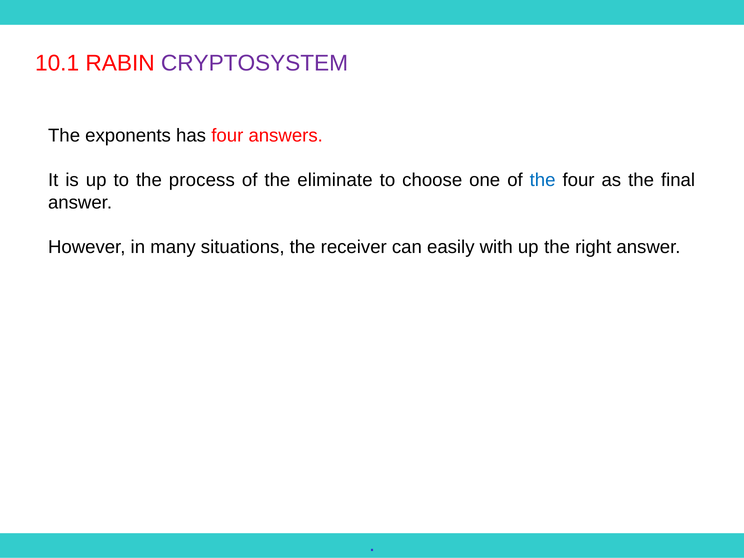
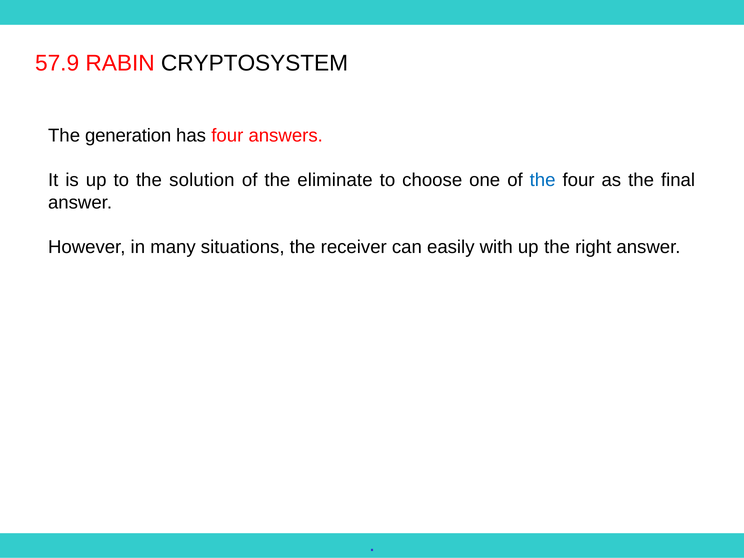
10.1: 10.1 -> 57.9
CRYPTOSYSTEM colour: purple -> black
exponents: exponents -> generation
process: process -> solution
